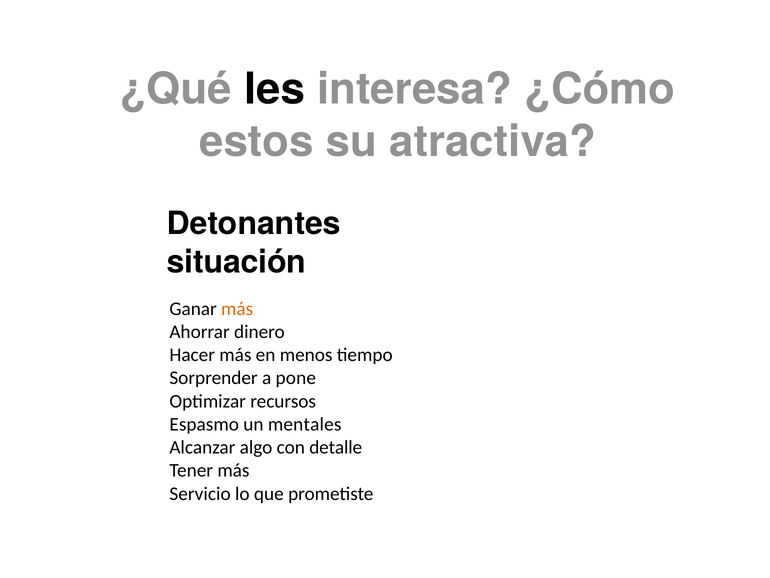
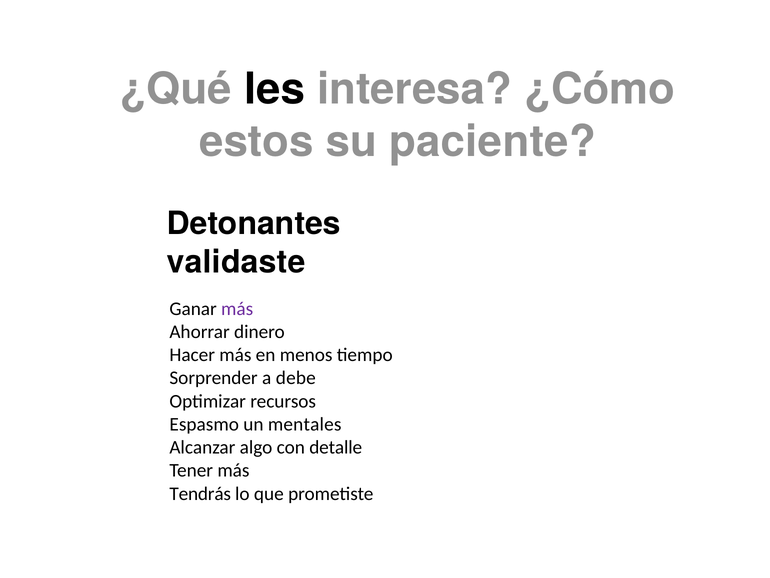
atractiva: atractiva -> paciente
situación: situación -> validaste
más at (237, 308) colour: orange -> purple
pone: pone -> debe
Servicio: Servicio -> Tendrás
